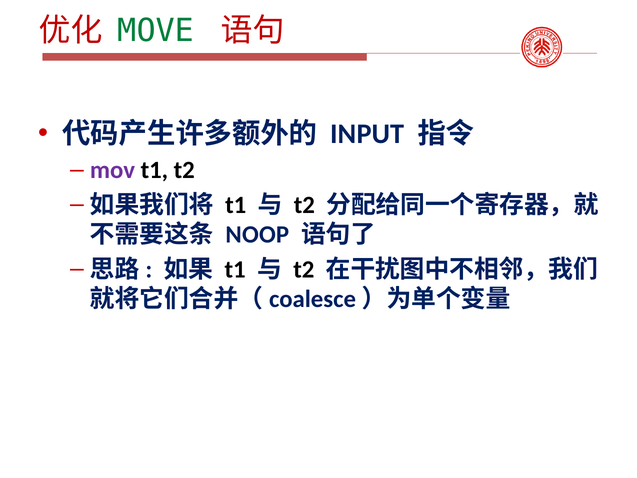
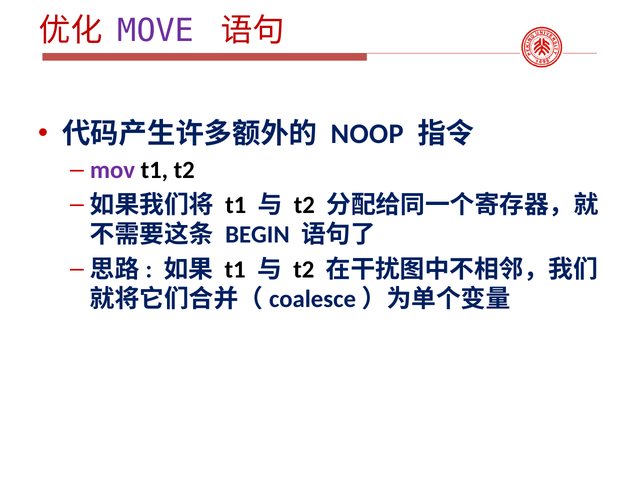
MOVE colour: green -> purple
INPUT: INPUT -> NOOP
NOOP: NOOP -> BEGIN
